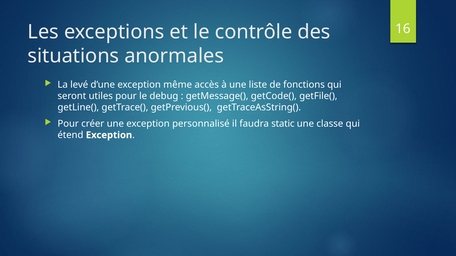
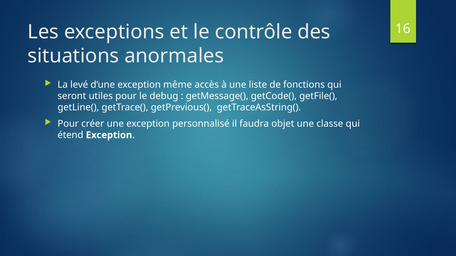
static: static -> objet
